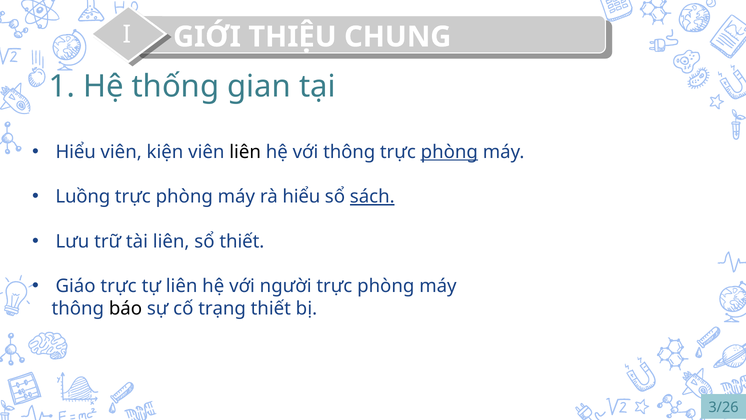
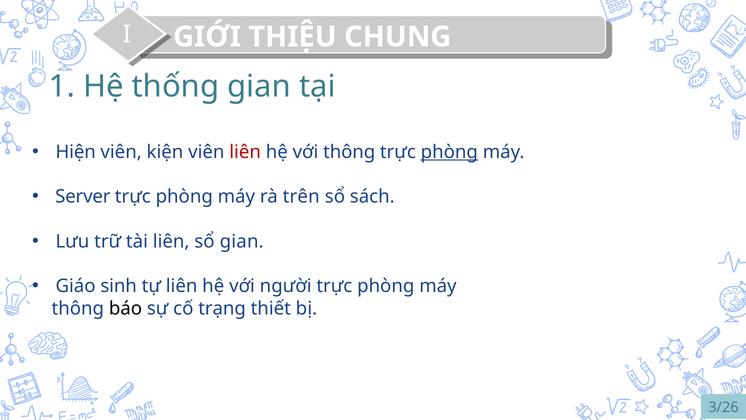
Hiểu at (76, 152): Hiểu -> Hiện
liên at (245, 152) colour: black -> red
Luồng: Luồng -> Server
rà hiểu: hiểu -> trên
sách underline: present -> none
sổ thiết: thiết -> gian
Giáo trực: trực -> sinh
